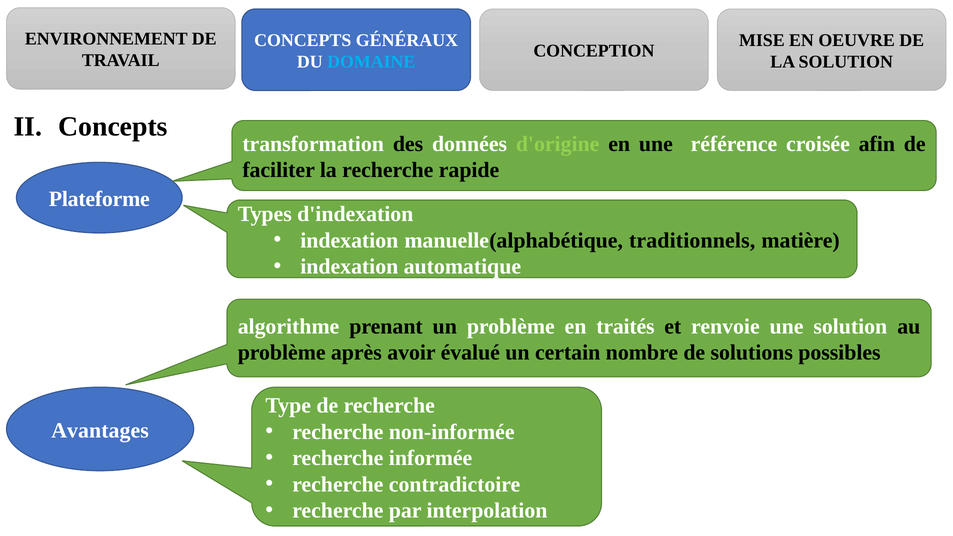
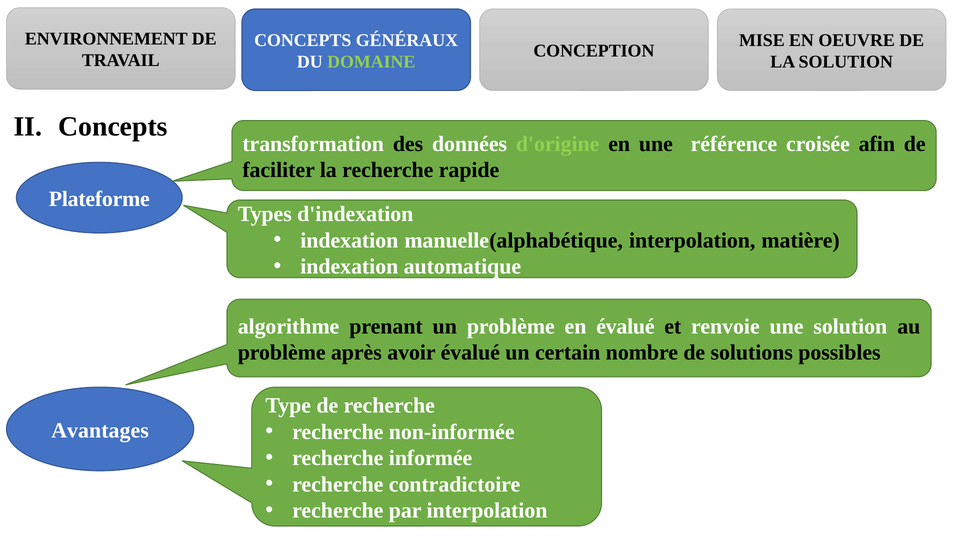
DOMAINE colour: light blue -> light green
manuelle(alphabétique traditionnels: traditionnels -> interpolation
en traités: traités -> évalué
